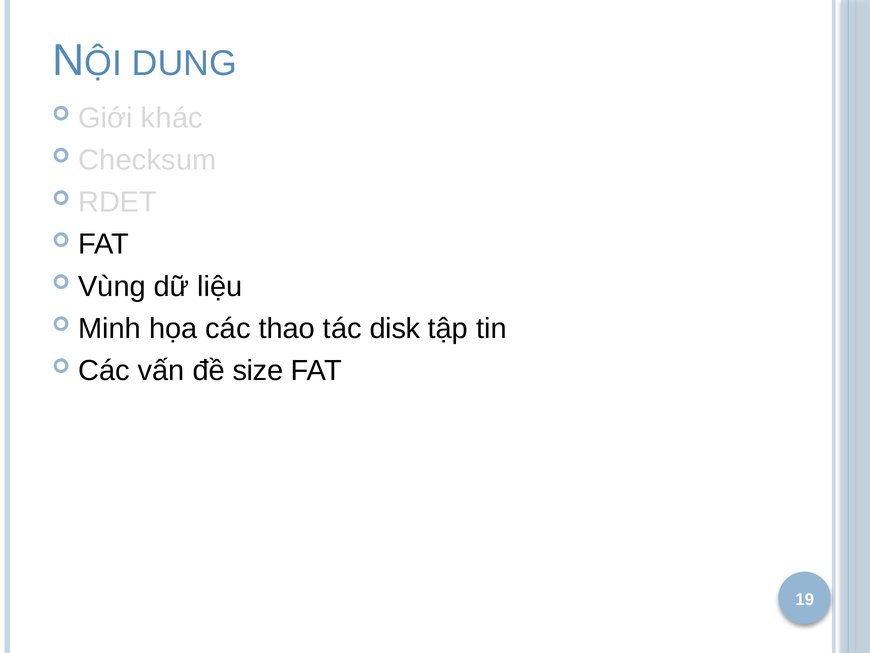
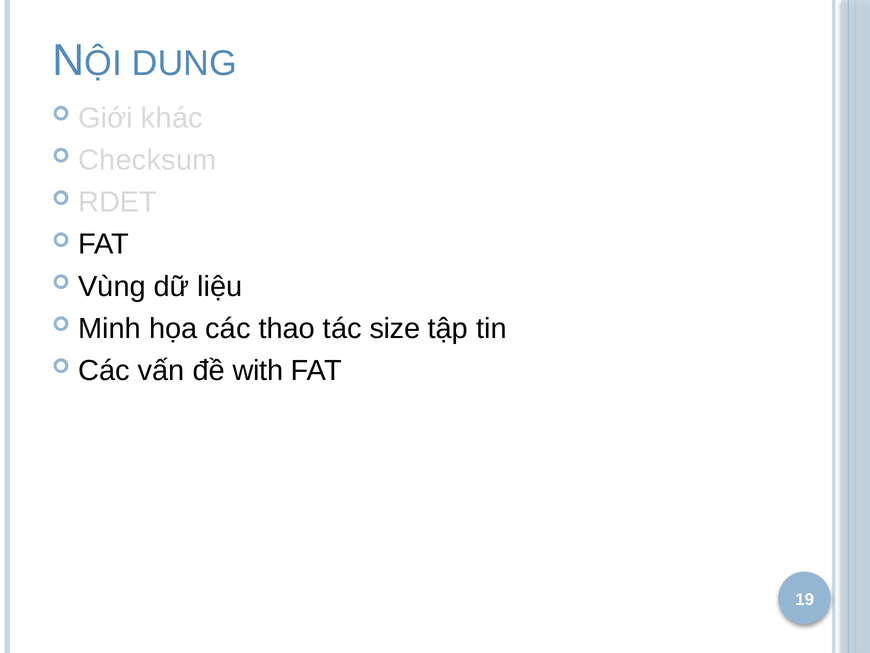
disk: disk -> size
size: size -> with
